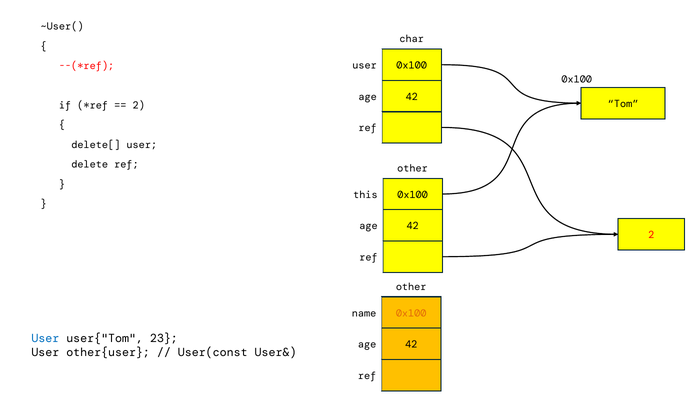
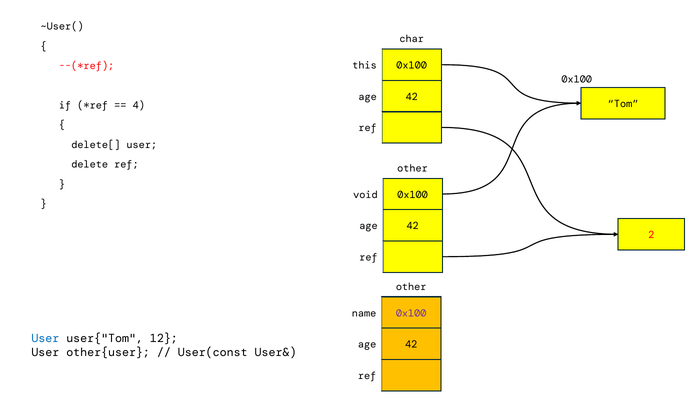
user at (365, 65): user -> this
2 at (139, 105): 2 -> 4
this: this -> void
0x100 at (411, 313) colour: orange -> purple
23: 23 -> 12
